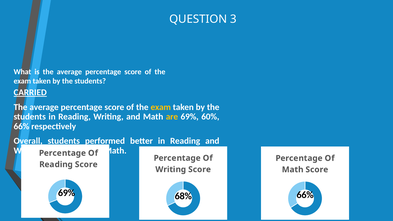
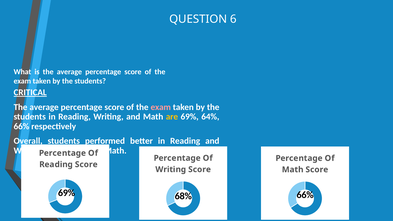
3: 3 -> 6
CARRIED: CARRIED -> CRITICAL
exam at (161, 107) colour: yellow -> pink
60%: 60% -> 64%
